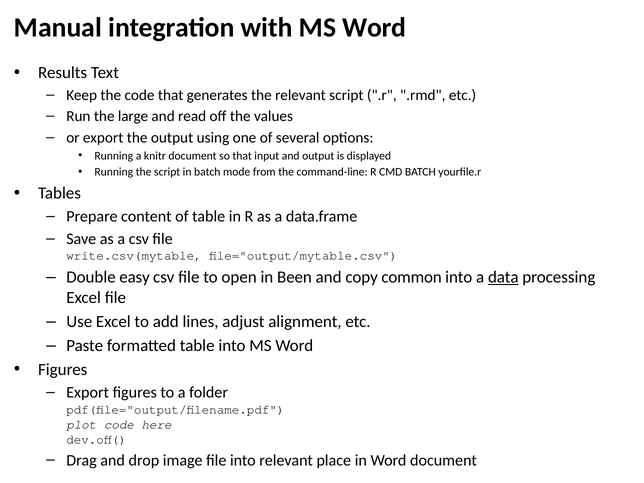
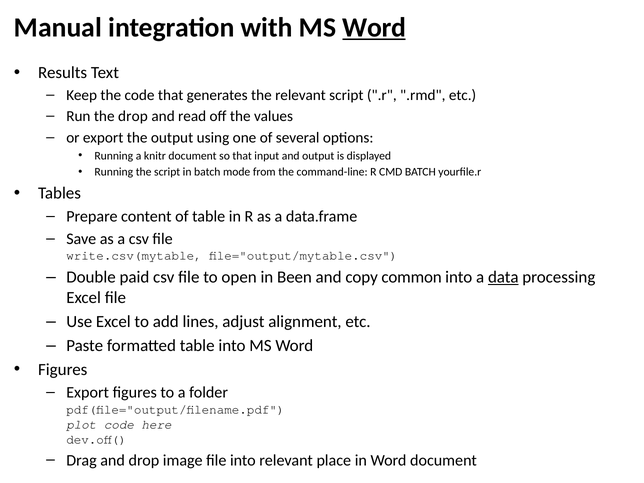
Word at (374, 27) underline: none -> present
the large: large -> drop
easy: easy -> paid
